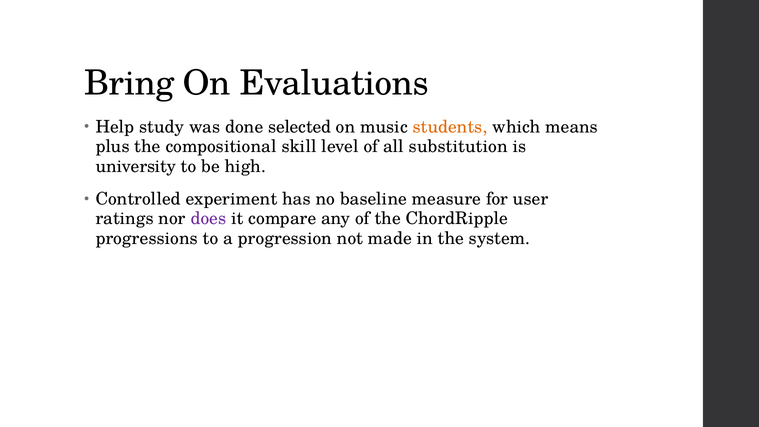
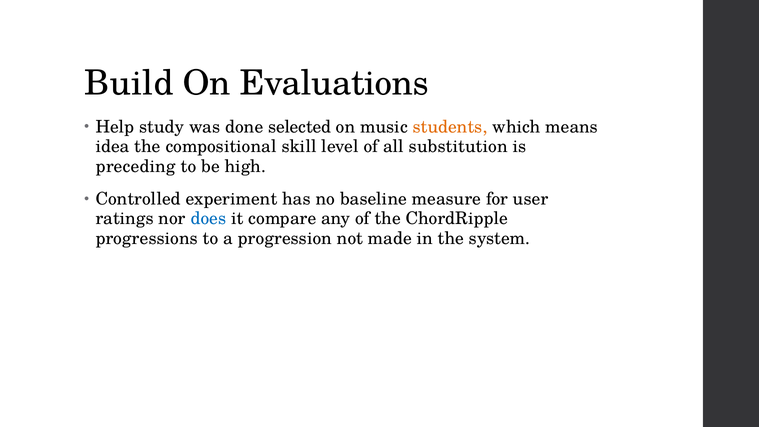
Bring: Bring -> Build
plus: plus -> idea
university: university -> preceding
does colour: purple -> blue
